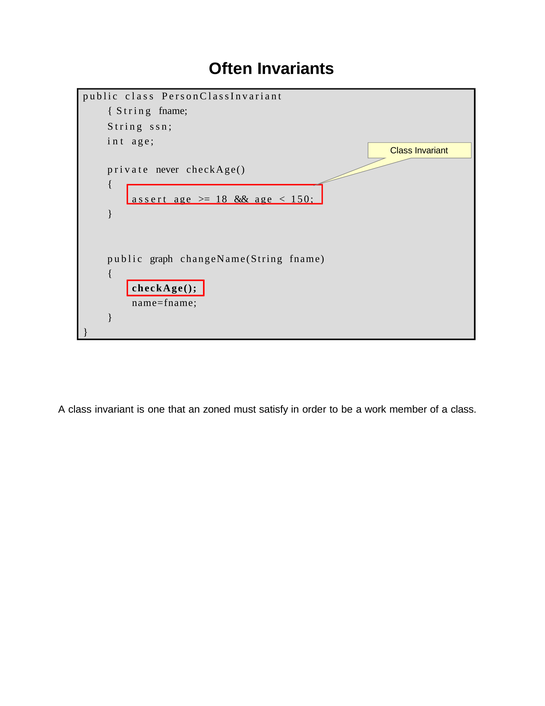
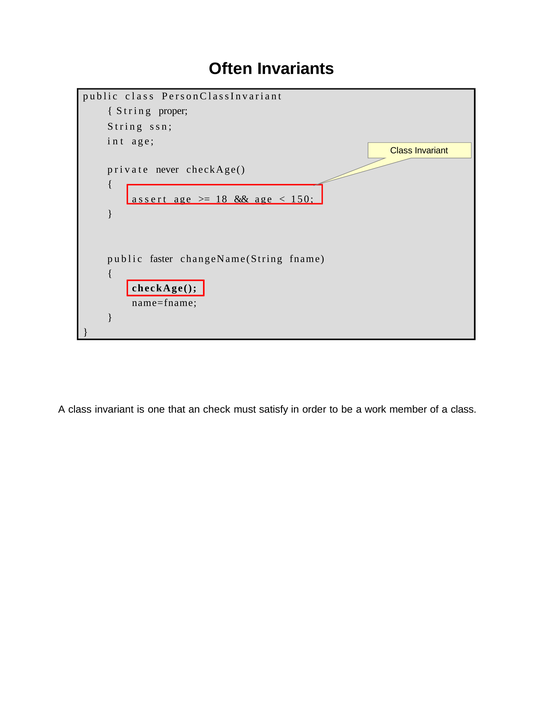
String fname: fname -> proper
graph: graph -> faster
zoned: zoned -> check
